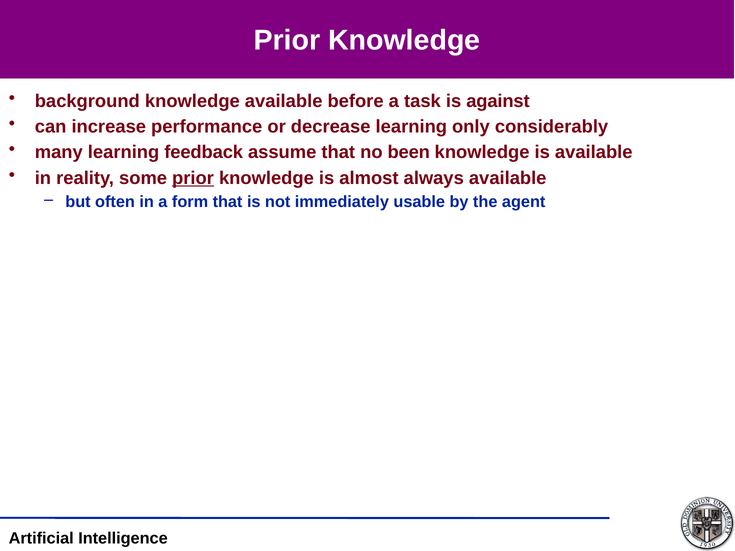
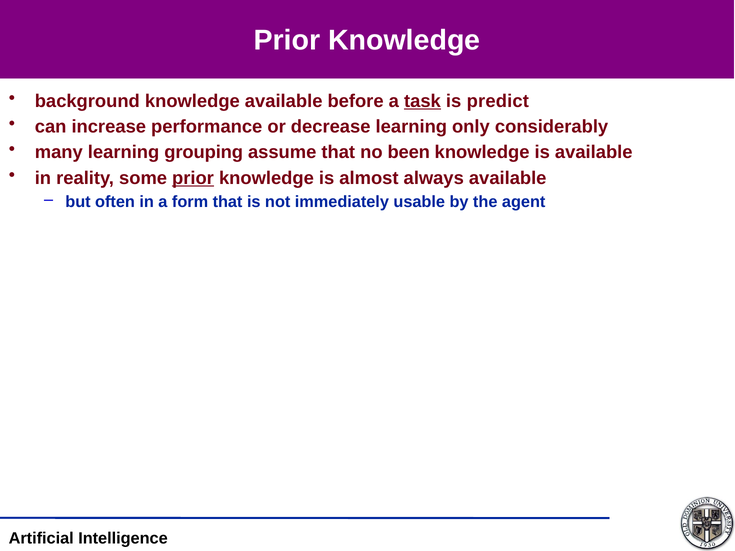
task underline: none -> present
against: against -> predict
feedback: feedback -> grouping
